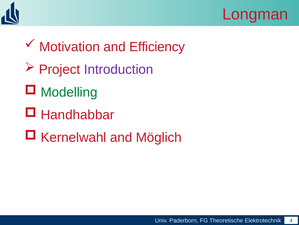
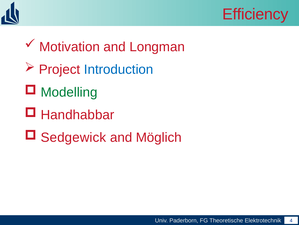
Longman: Longman -> Efficiency
Efficiency: Efficiency -> Longman
Introduction colour: purple -> blue
Kernelwahl: Kernelwahl -> Sedgewick
